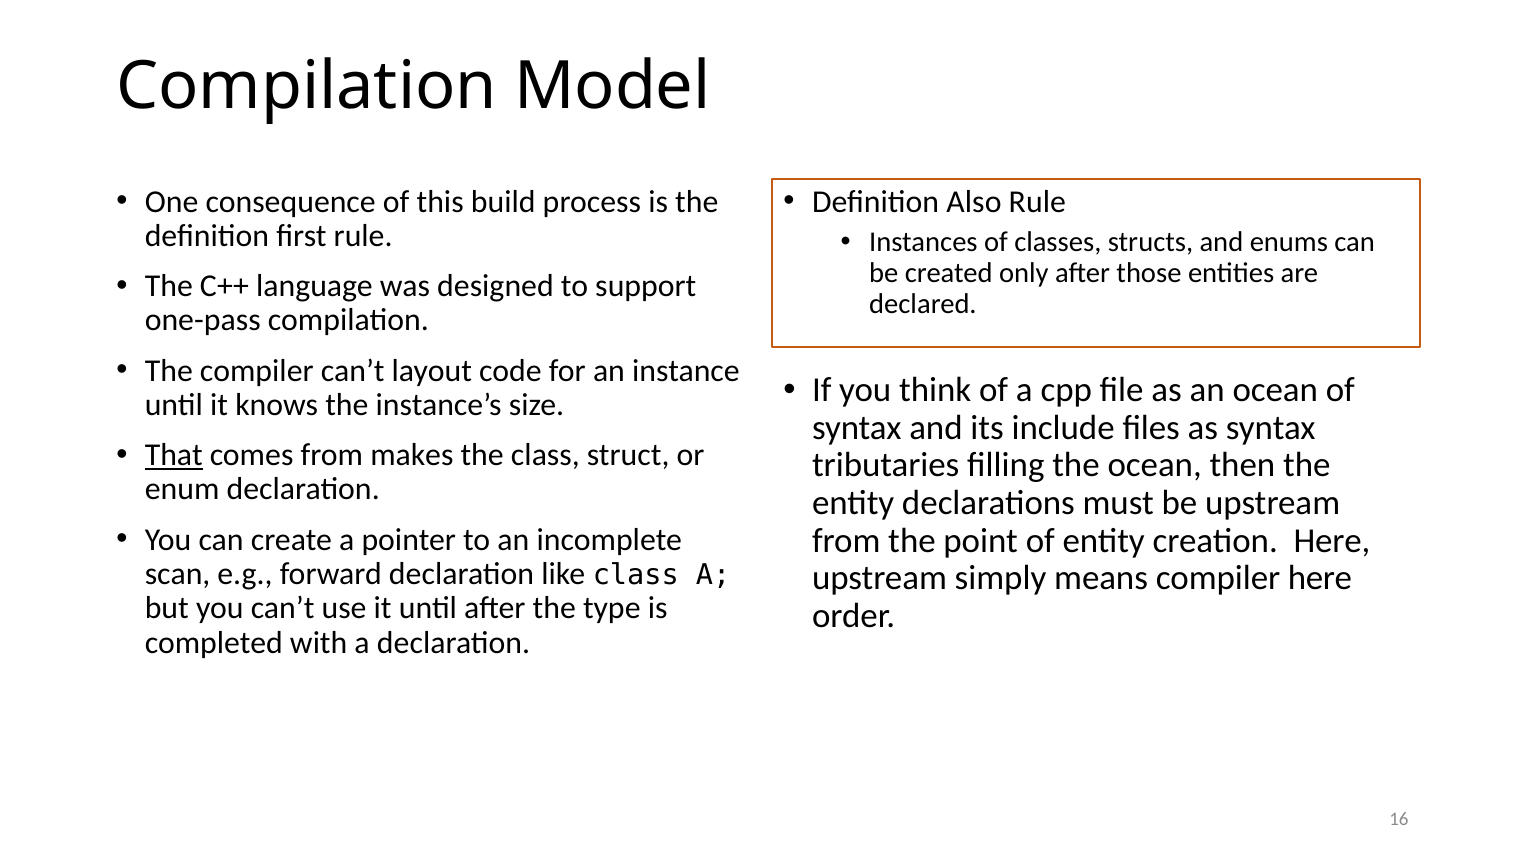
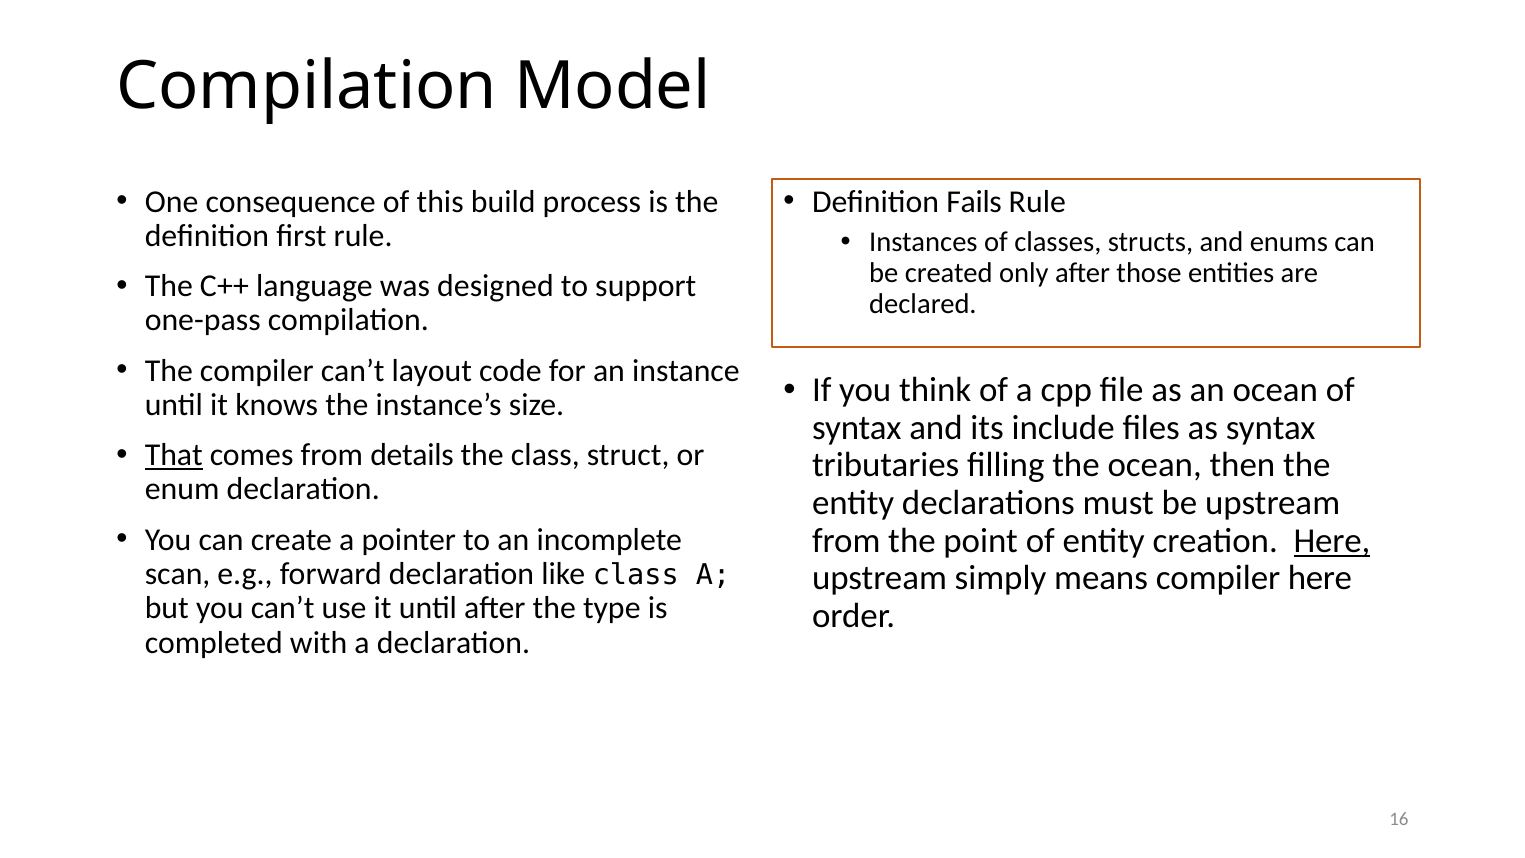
Also: Also -> Fails
makes: makes -> details
Here at (1332, 541) underline: none -> present
